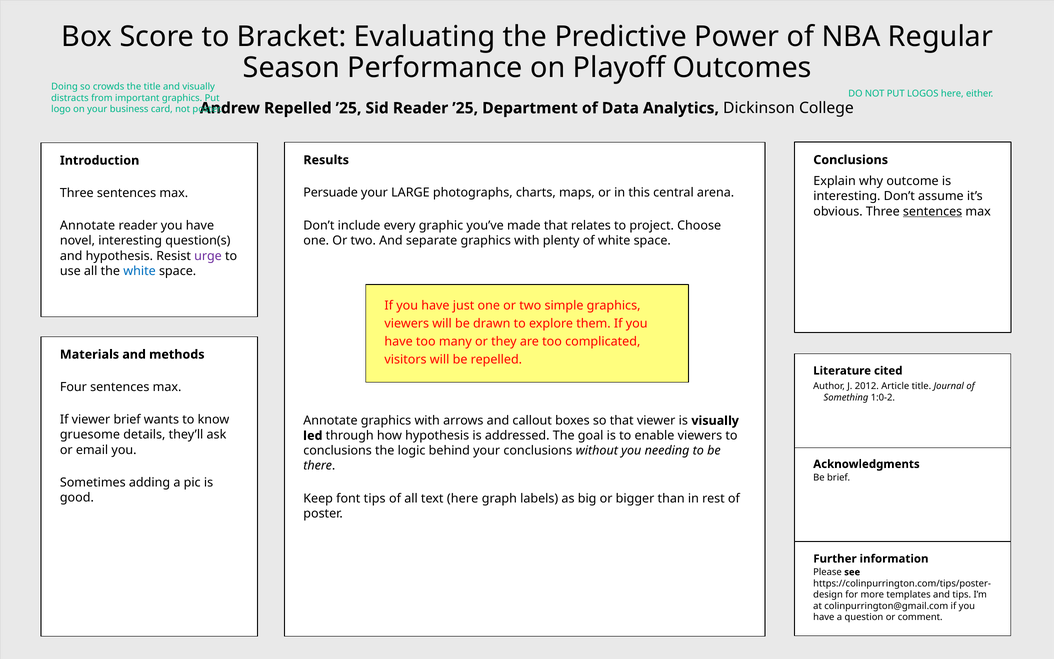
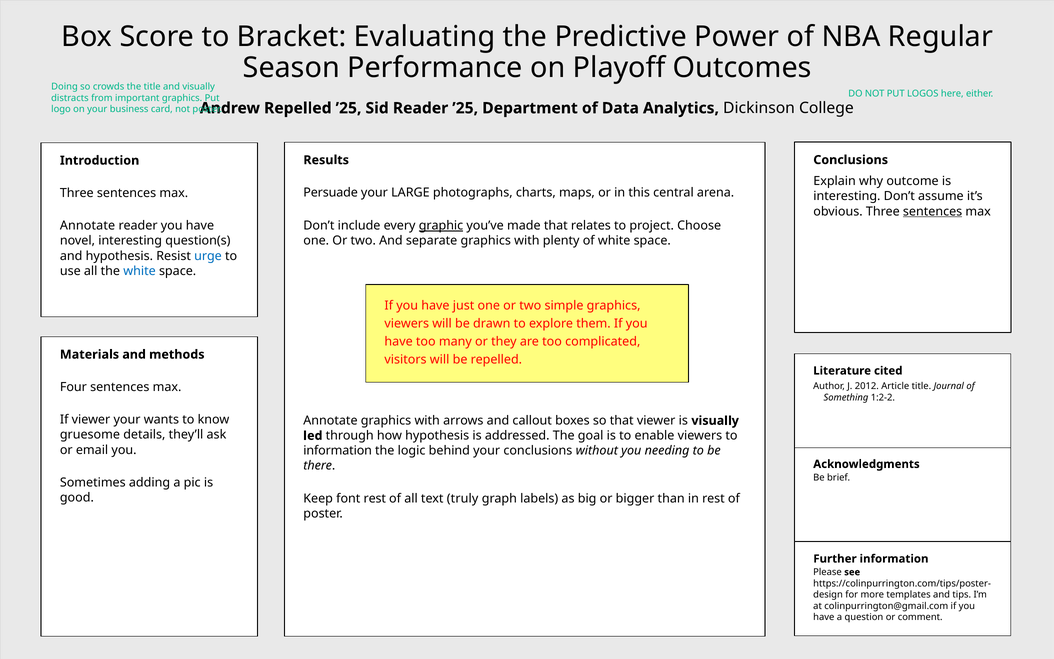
graphic underline: none -> present
urge colour: purple -> blue
1:0-2: 1:0-2 -> 1:2-2
viewer brief: brief -> your
conclusions at (338, 451): conclusions -> information
font tips: tips -> rest
text here: here -> truly
